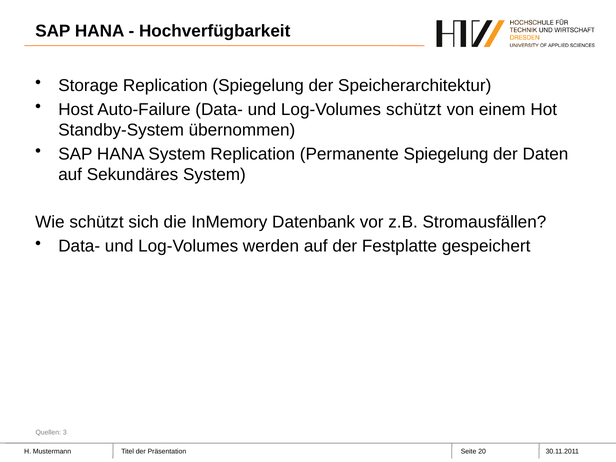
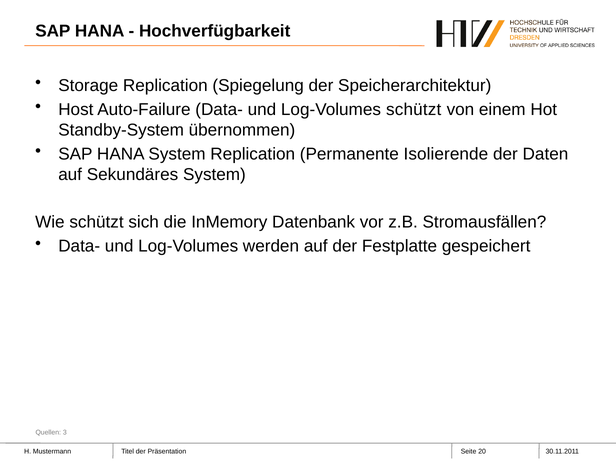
Permanente Spiegelung: Spiegelung -> Isolierende
